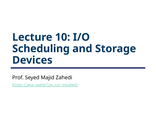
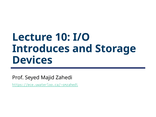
Scheduling: Scheduling -> Introduces
